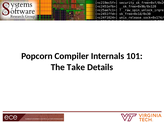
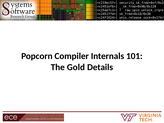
Take: Take -> Gold
